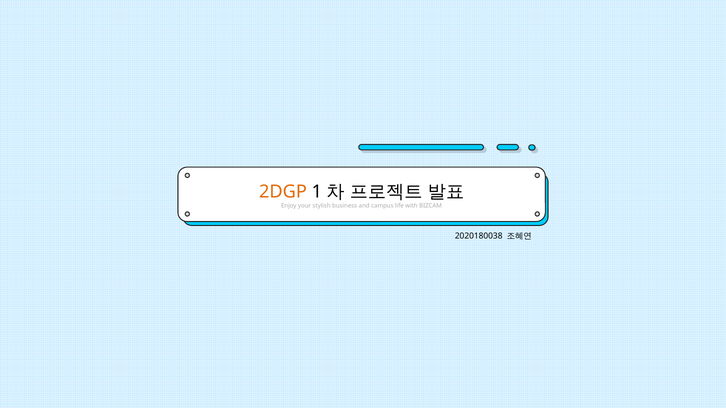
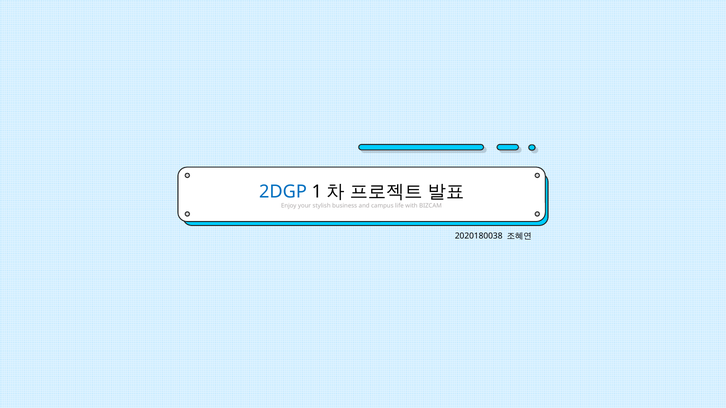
2DGP colour: orange -> blue
